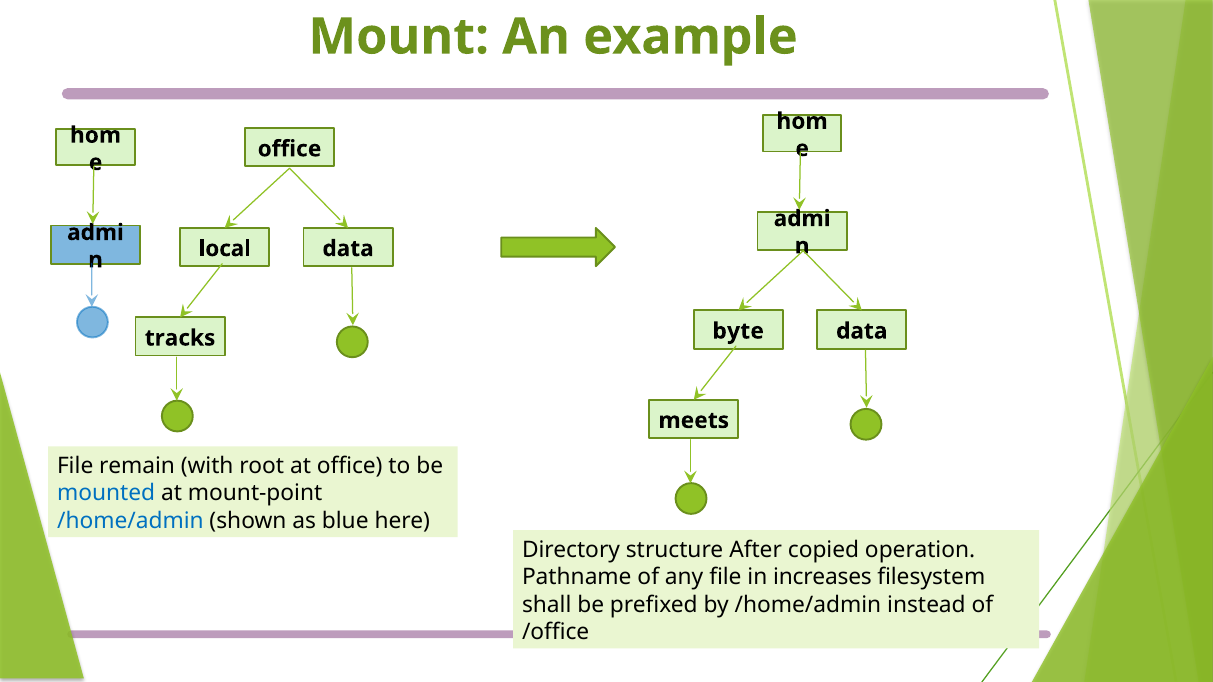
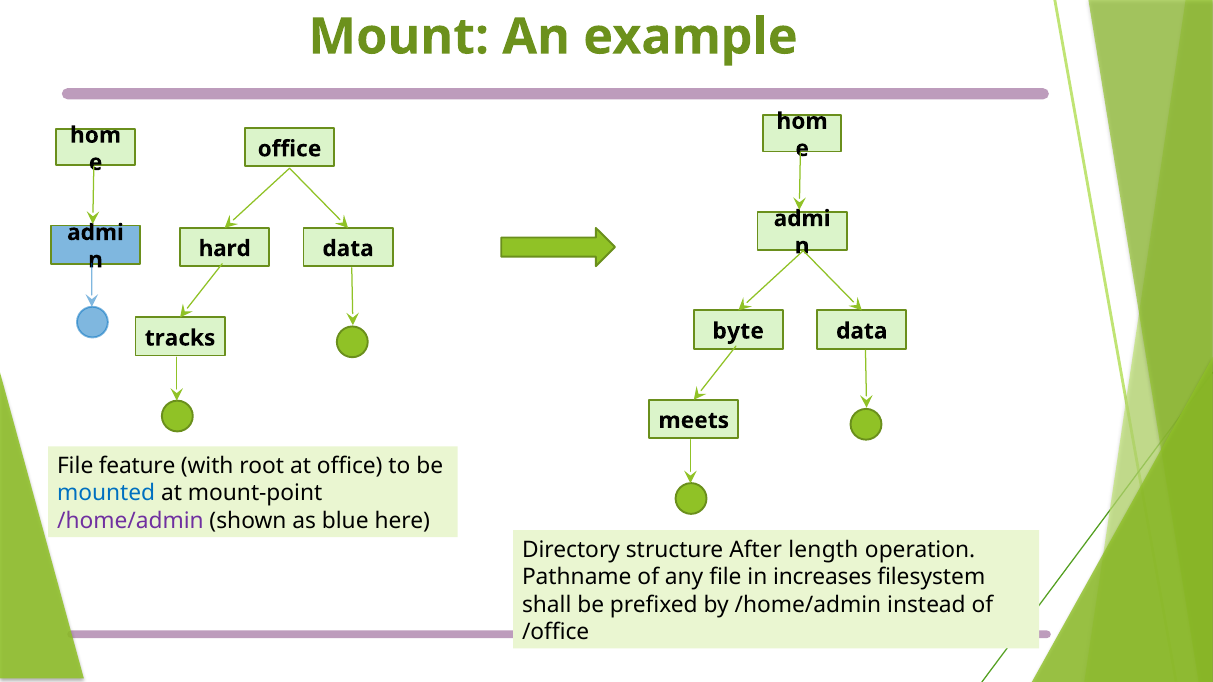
local: local -> hard
remain: remain -> feature
/home/admin at (130, 521) colour: blue -> purple
copied: copied -> length
